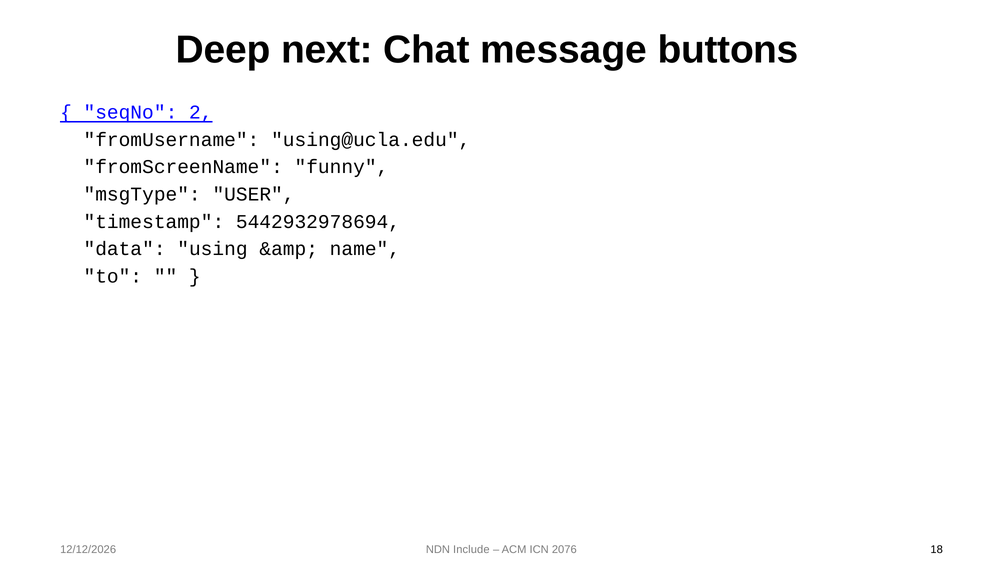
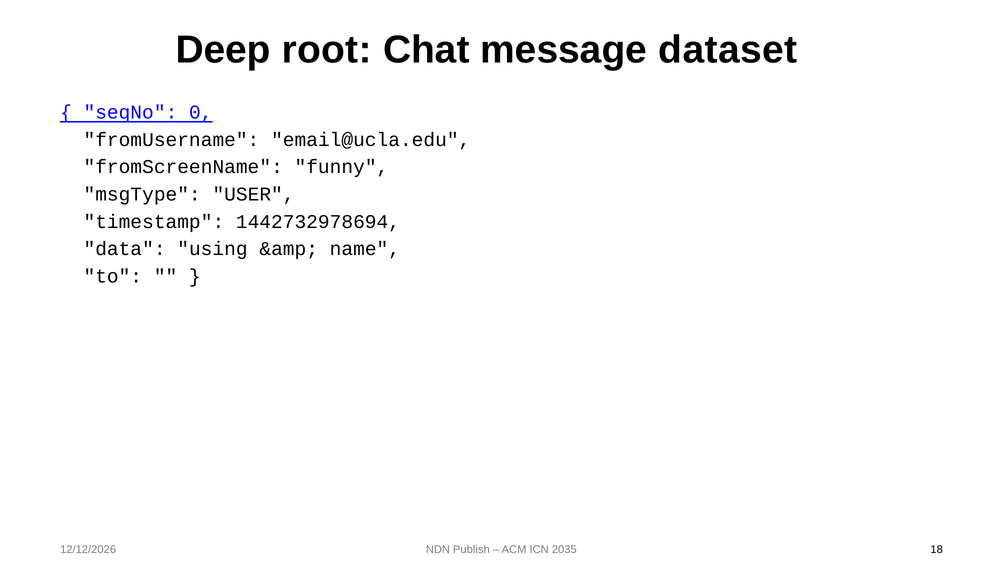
next: next -> root
buttons: buttons -> dataset
2: 2 -> 0
using@ucla.edu: using@ucla.edu -> email@ucla.edu
5442932978694: 5442932978694 -> 1442732978694
Include: Include -> Publish
2076: 2076 -> 2035
